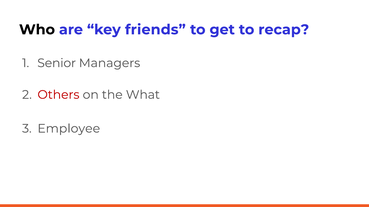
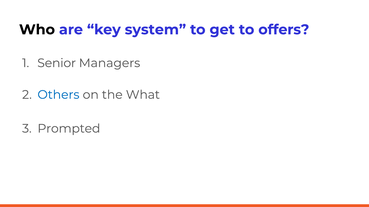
friends: friends -> system
recap: recap -> offers
Others colour: red -> blue
Employee: Employee -> Prompted
